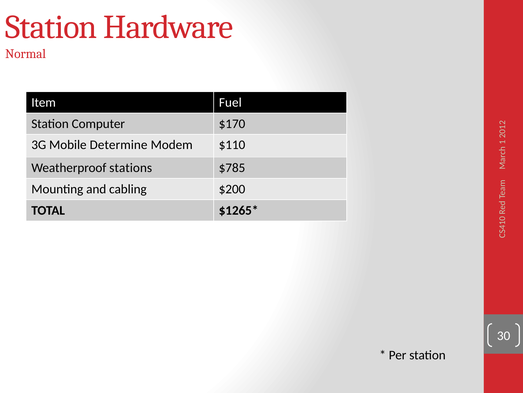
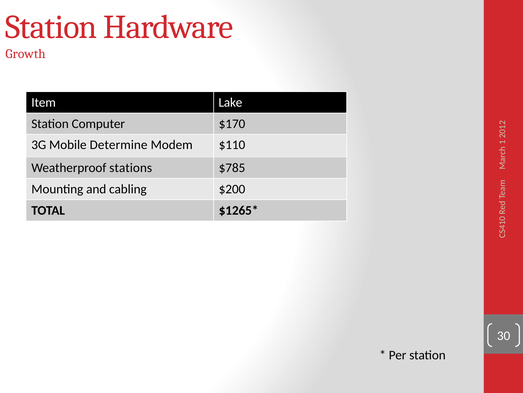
Normal: Normal -> Growth
Fuel: Fuel -> Lake
